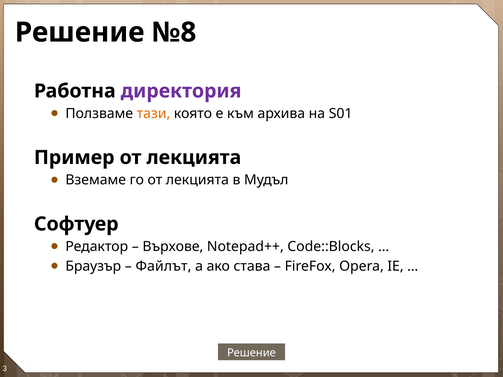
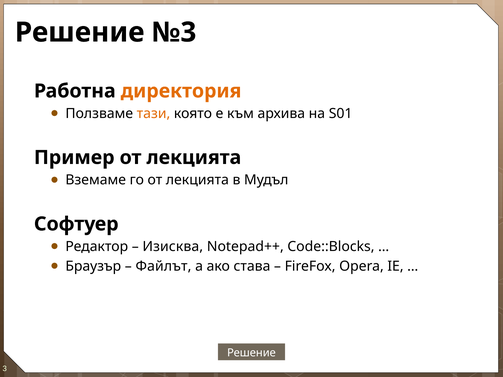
№8: №8 -> №3
директория colour: purple -> orange
Върхове: Върхове -> Изисква
